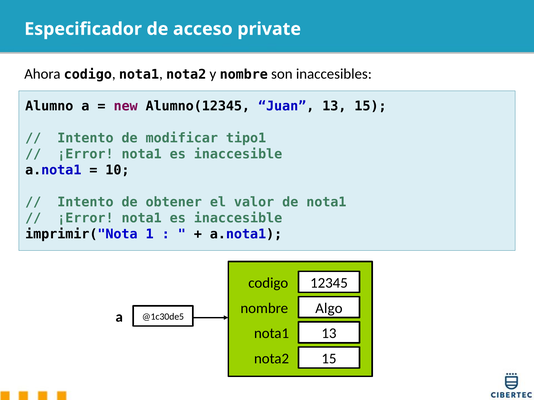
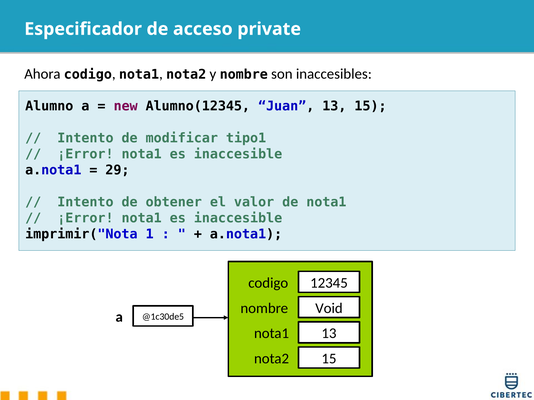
10: 10 -> 29
Algo: Algo -> Void
